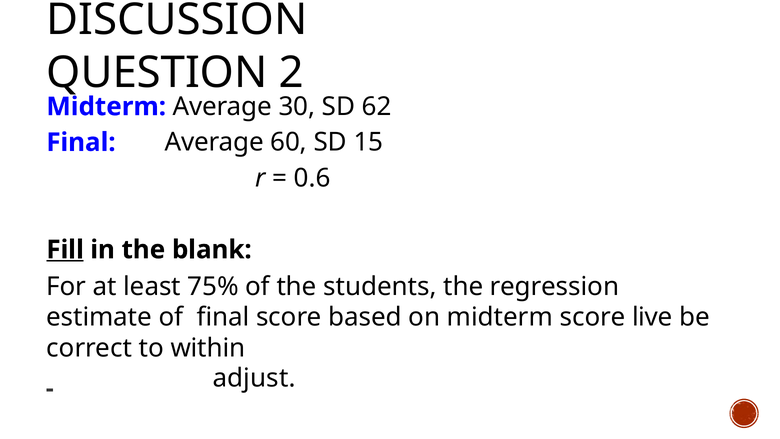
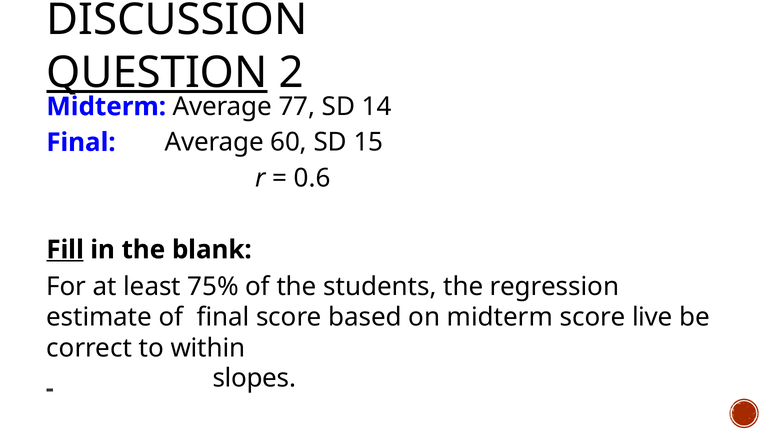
QUESTION underline: none -> present
30: 30 -> 77
62: 62 -> 14
adjust: adjust -> slopes
